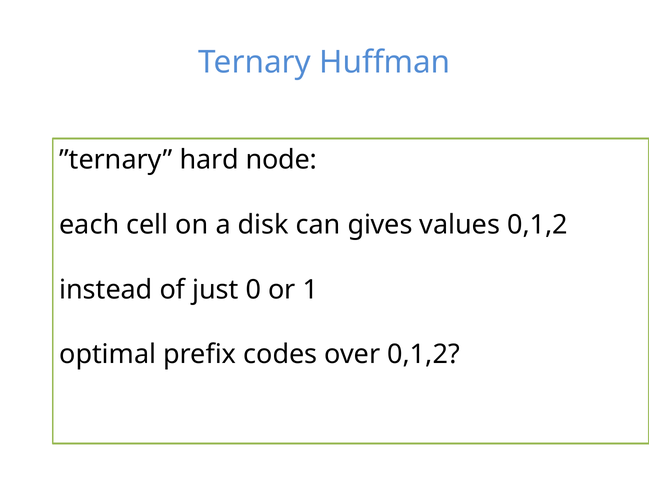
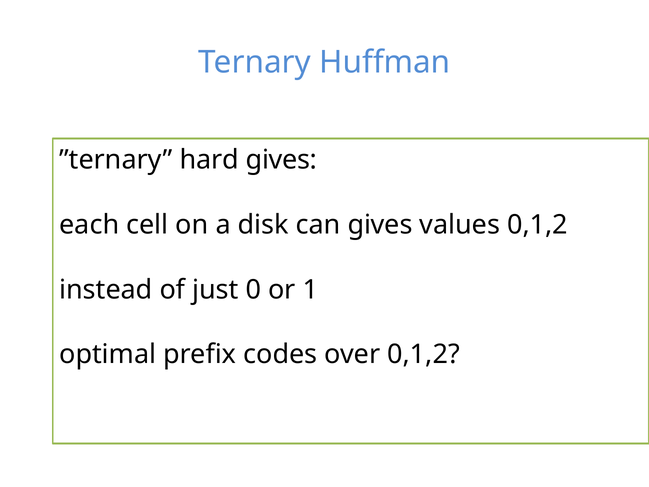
hard node: node -> gives
